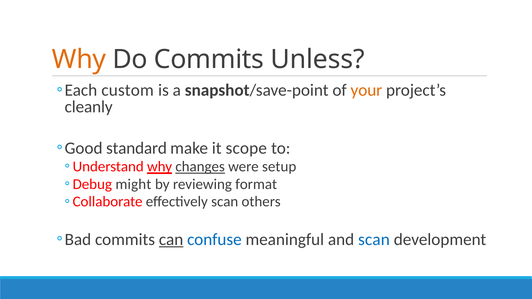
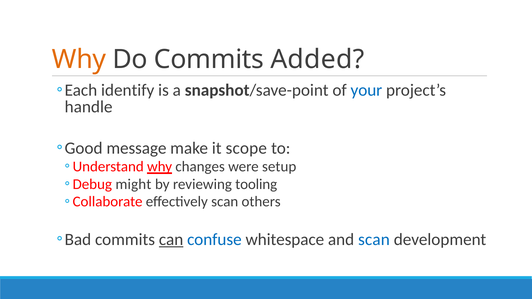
Unless: Unless -> Added
custom: custom -> identify
your colour: orange -> blue
cleanly: cleanly -> handle
standard: standard -> message
changes underline: present -> none
format: format -> tooling
meaningful: meaningful -> whitespace
